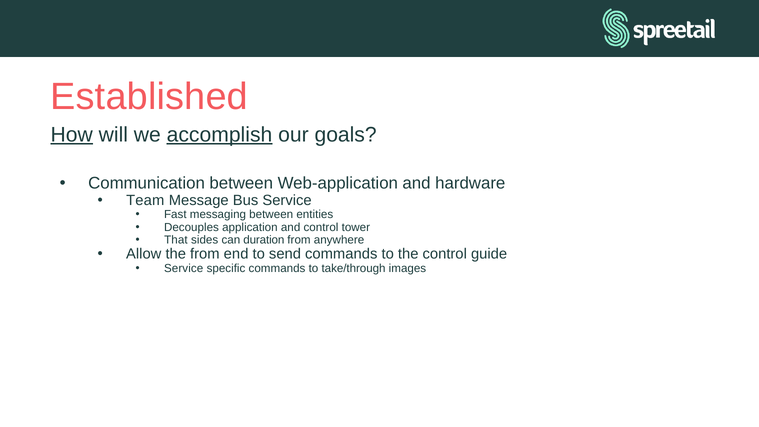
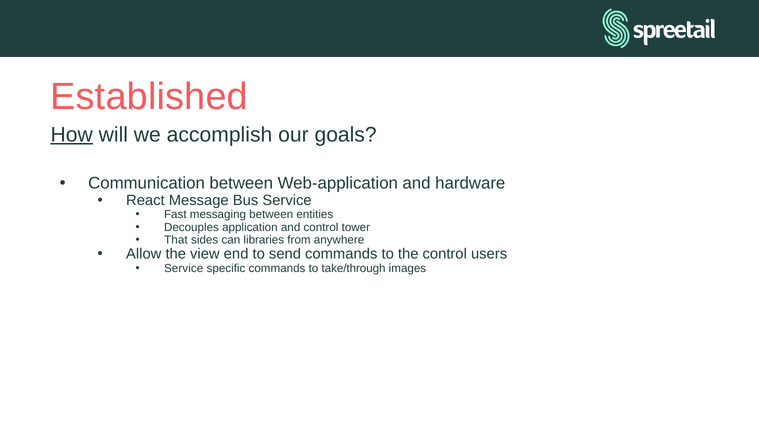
accomplish underline: present -> none
Team: Team -> React
duration: duration -> libraries
the from: from -> view
guide: guide -> users
